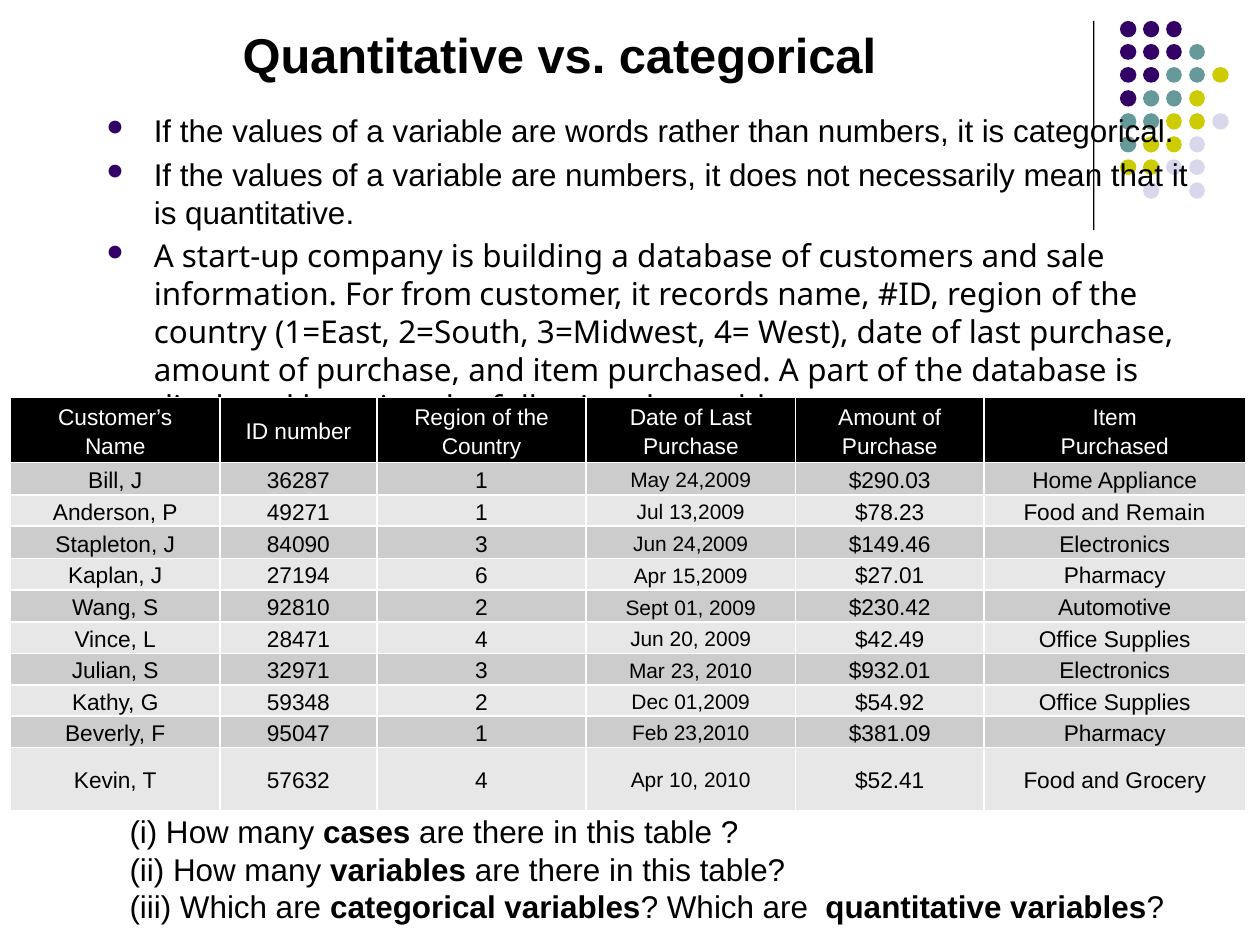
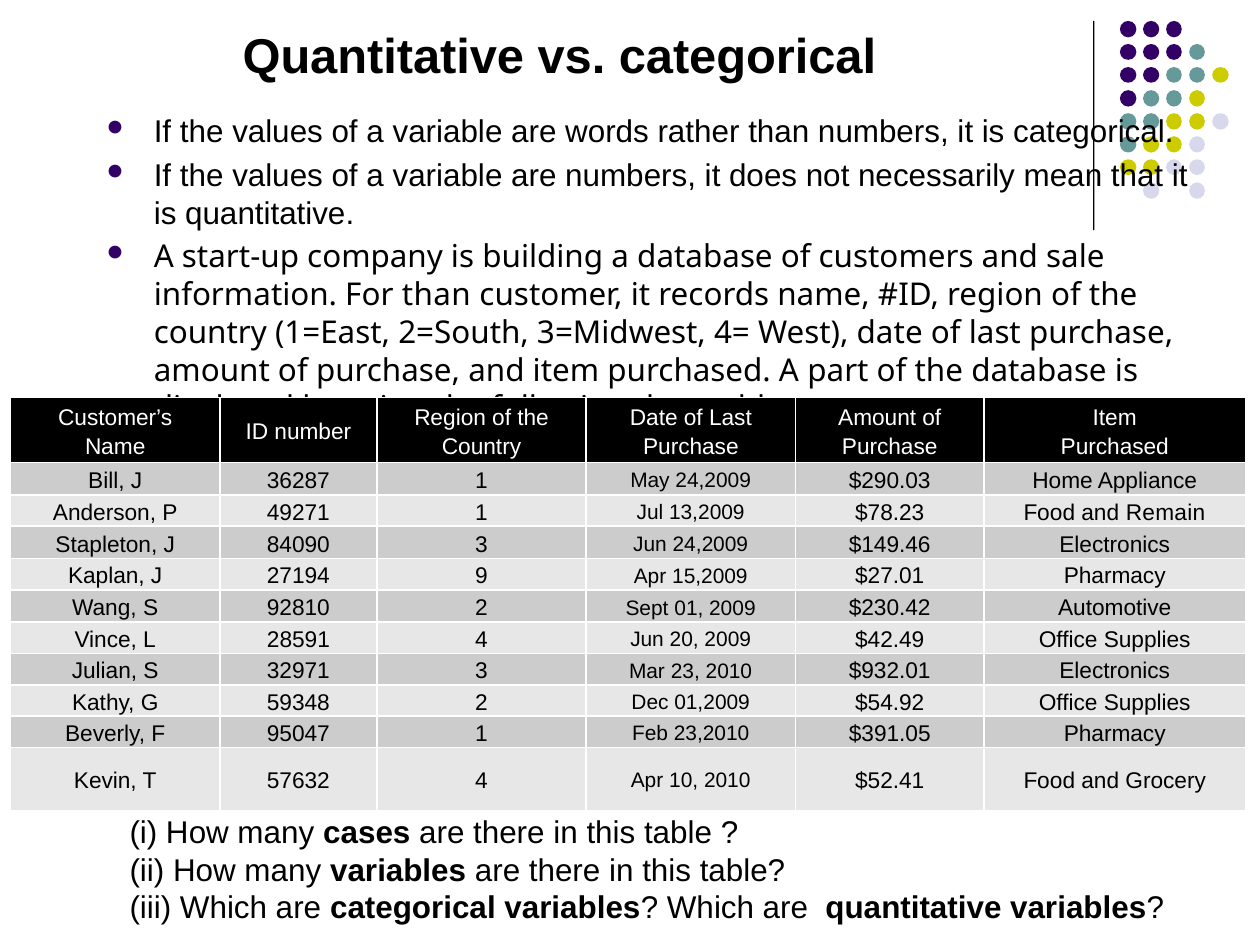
For from: from -> than
6: 6 -> 9
28471: 28471 -> 28591
$381.09: $381.09 -> $391.05
